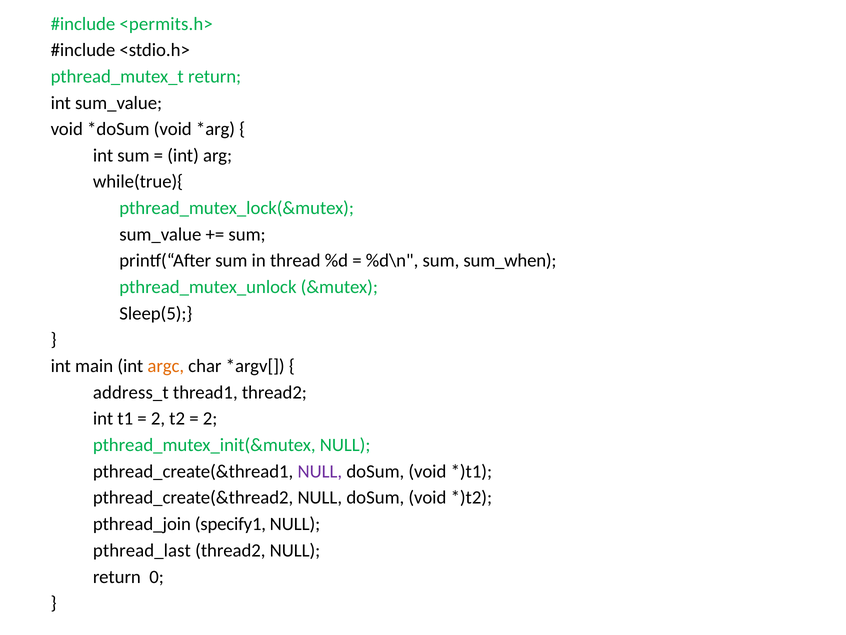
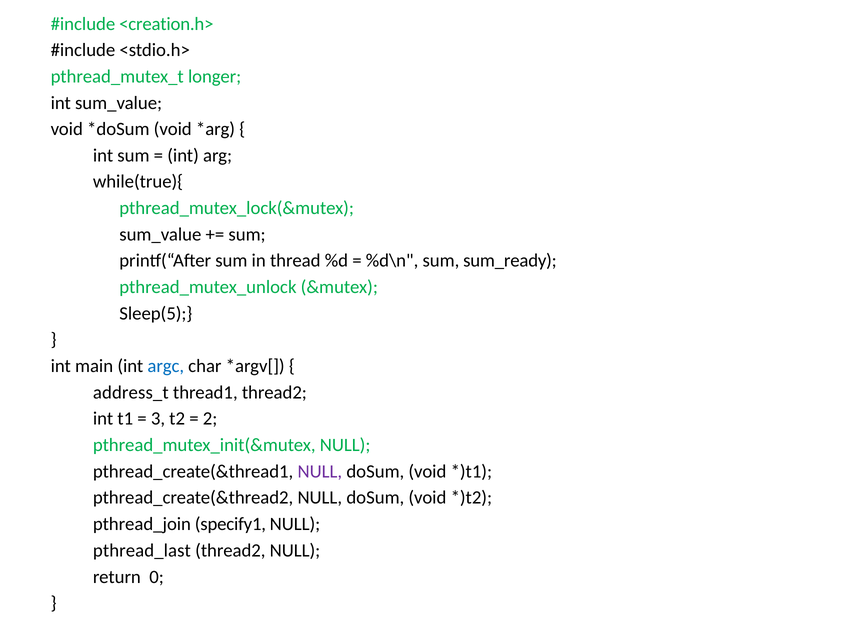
<permits.h>: <permits.h> -> <creation.h>
pthread_mutex_t return: return -> longer
sum_when: sum_when -> sum_ready
argc colour: orange -> blue
2 at (158, 418): 2 -> 3
